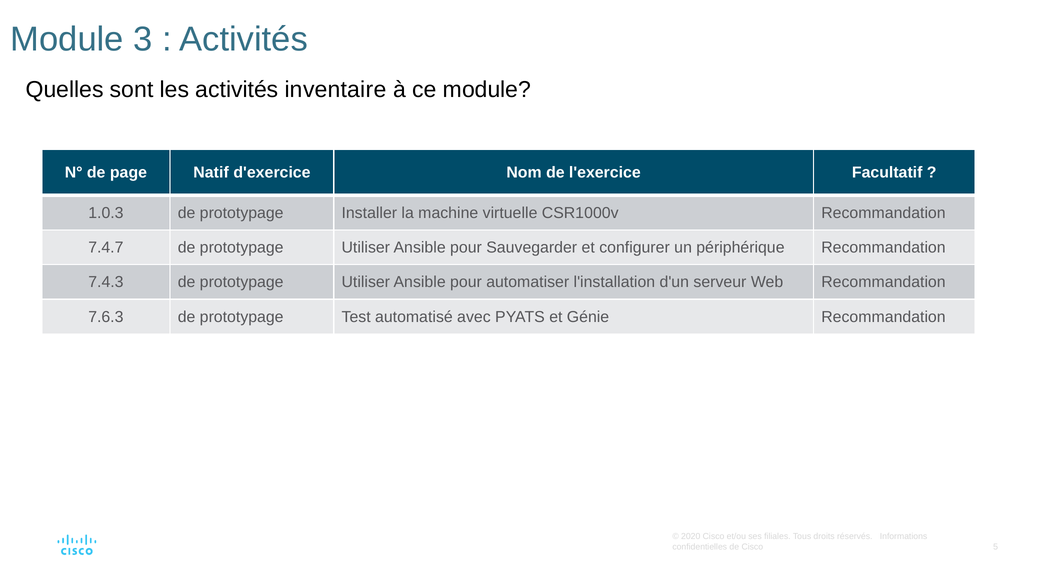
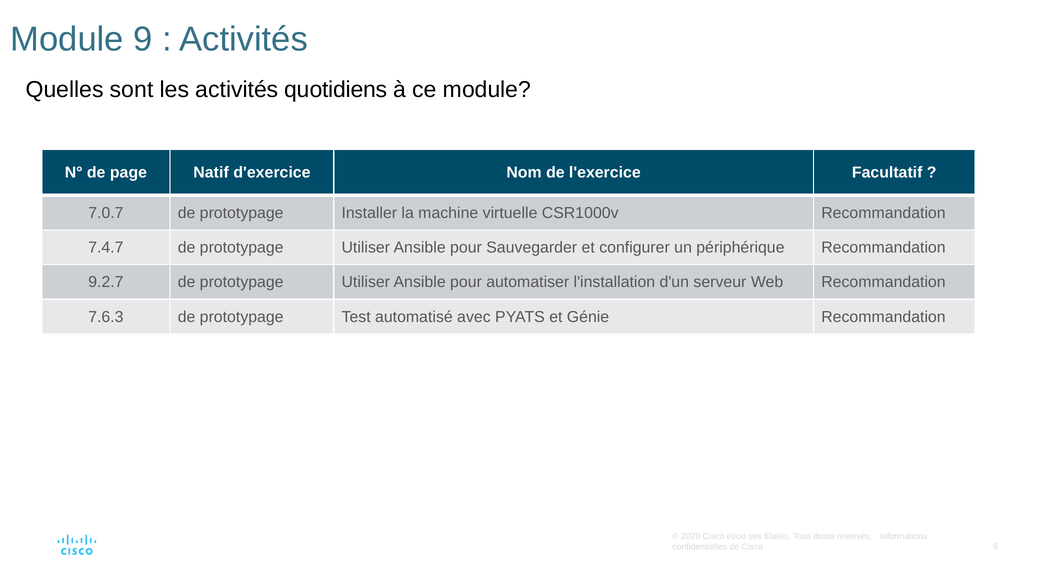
3: 3 -> 9
inventaire: inventaire -> quotidiens
1.0.3: 1.0.3 -> 7.0.7
7.4.3: 7.4.3 -> 9.2.7
